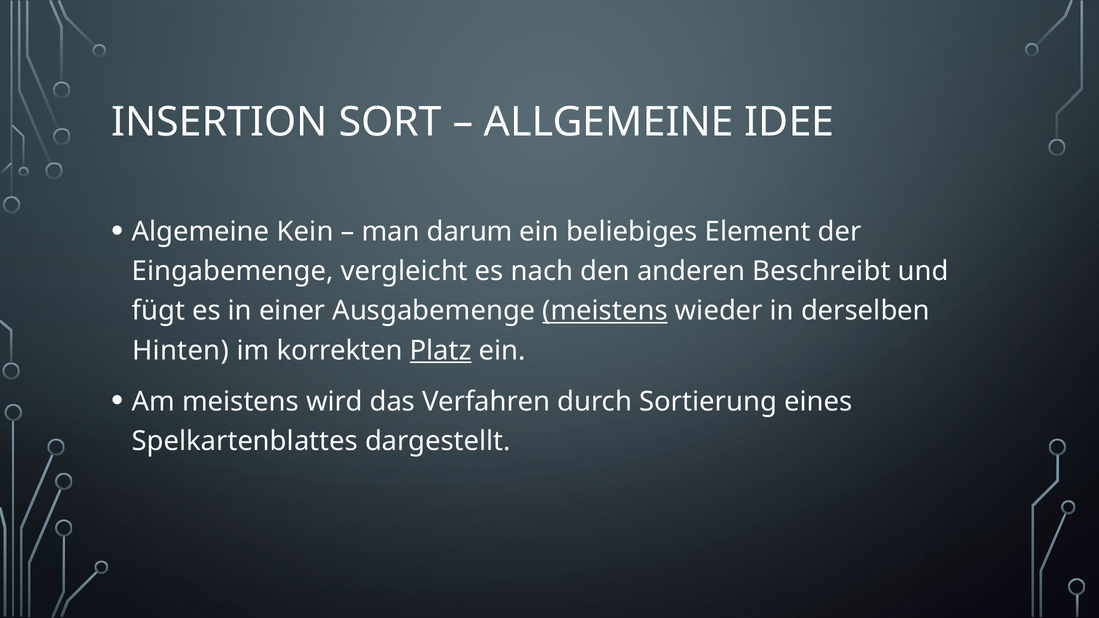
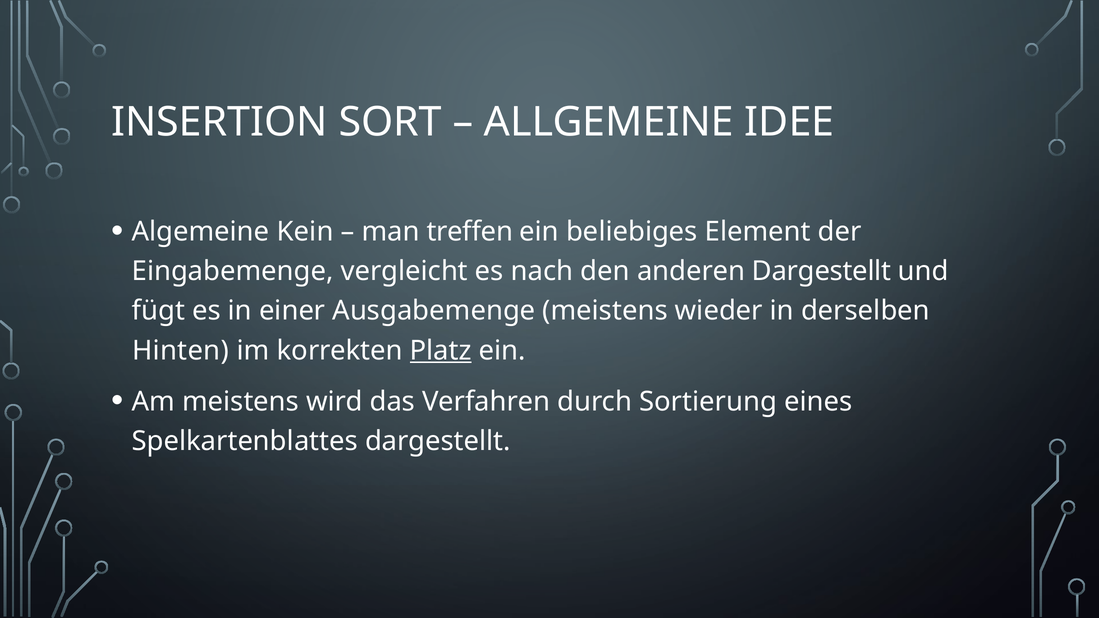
darum: darum -> treffen
anderen Beschreibt: Beschreibt -> Dargestellt
meistens at (605, 311) underline: present -> none
